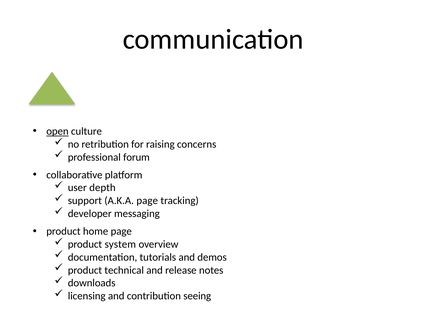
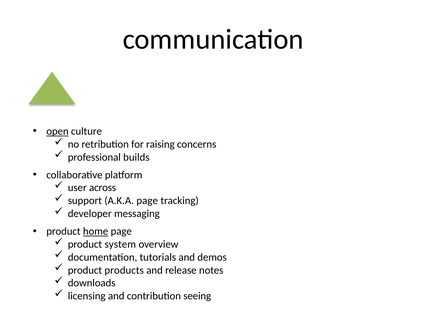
forum: forum -> builds
depth: depth -> across
home underline: none -> present
technical: technical -> products
